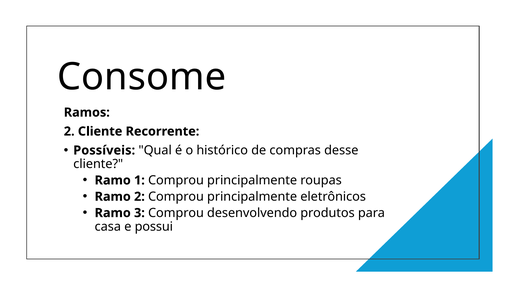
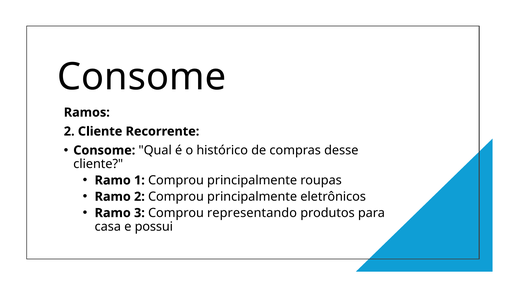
Possíveis at (104, 150): Possíveis -> Consome
desenvolvendo: desenvolvendo -> representando
